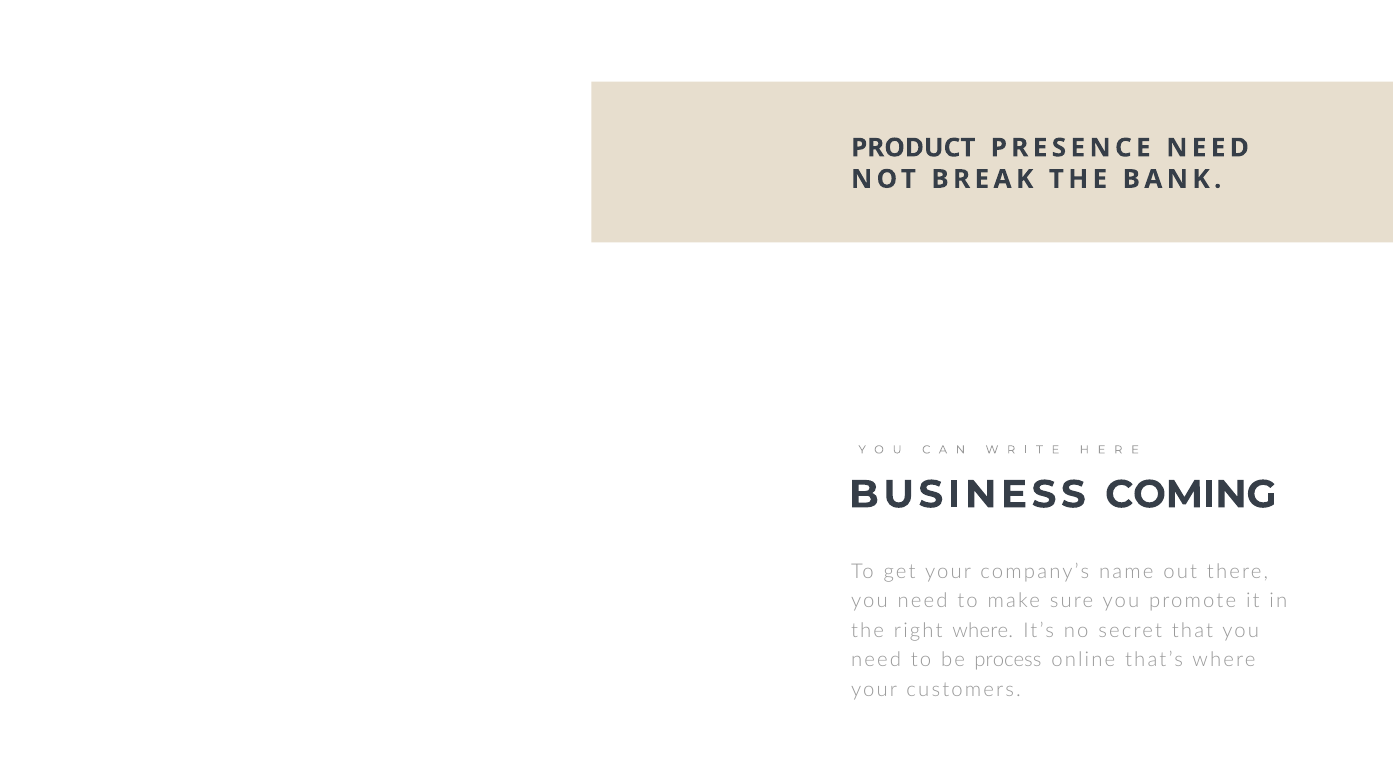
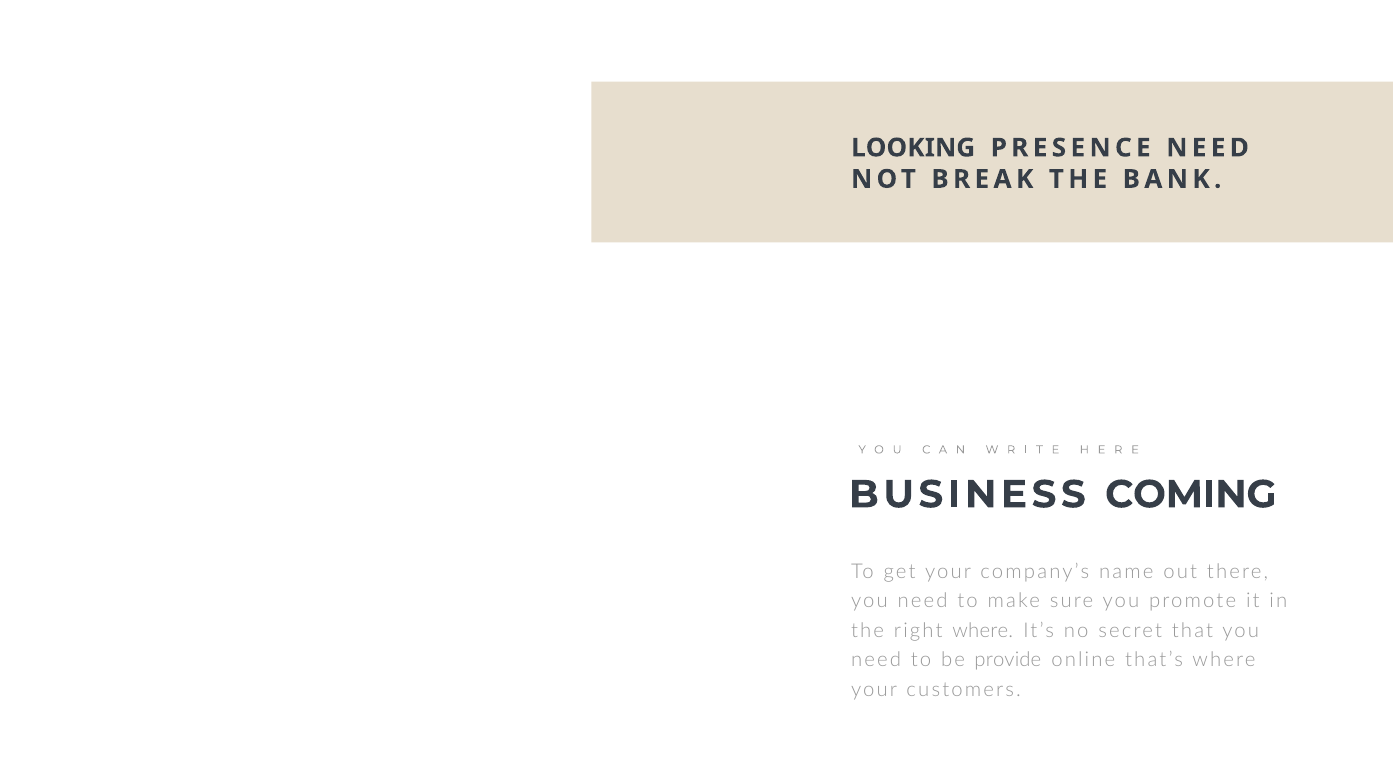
PRODUCT: PRODUCT -> LOOKING
process: process -> provide
